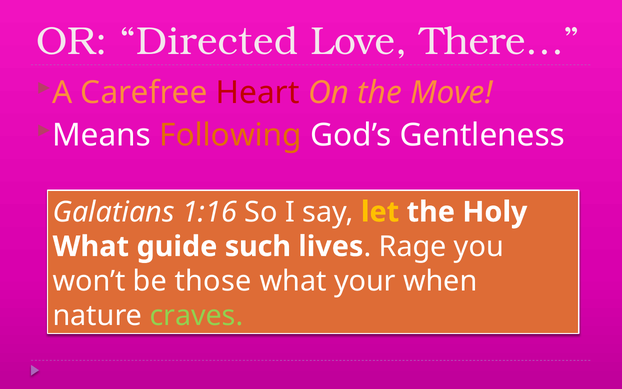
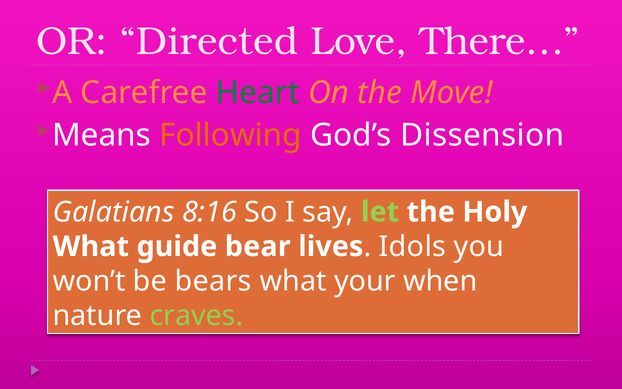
Heart colour: red -> green
Gentleness: Gentleness -> Dissension
1:16: 1:16 -> 8:16
let colour: yellow -> light green
such: such -> bear
Rage: Rage -> Idols
those: those -> bears
